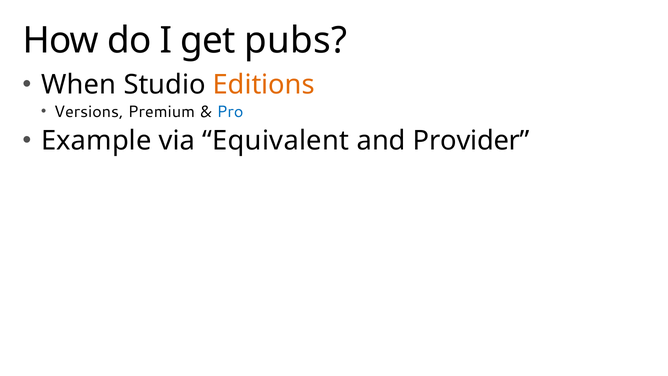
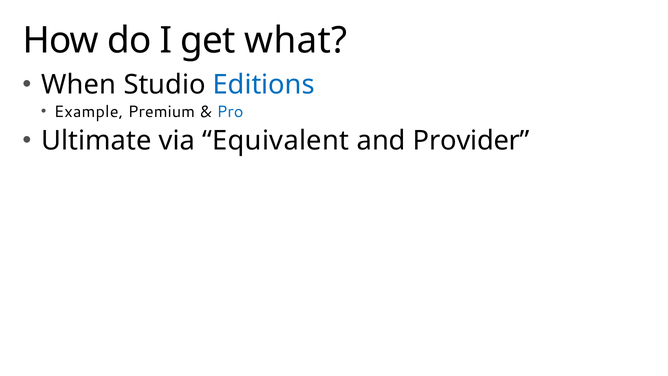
pubs: pubs -> what
Editions colour: orange -> blue
Versions: Versions -> Example
Example: Example -> Ultimate
